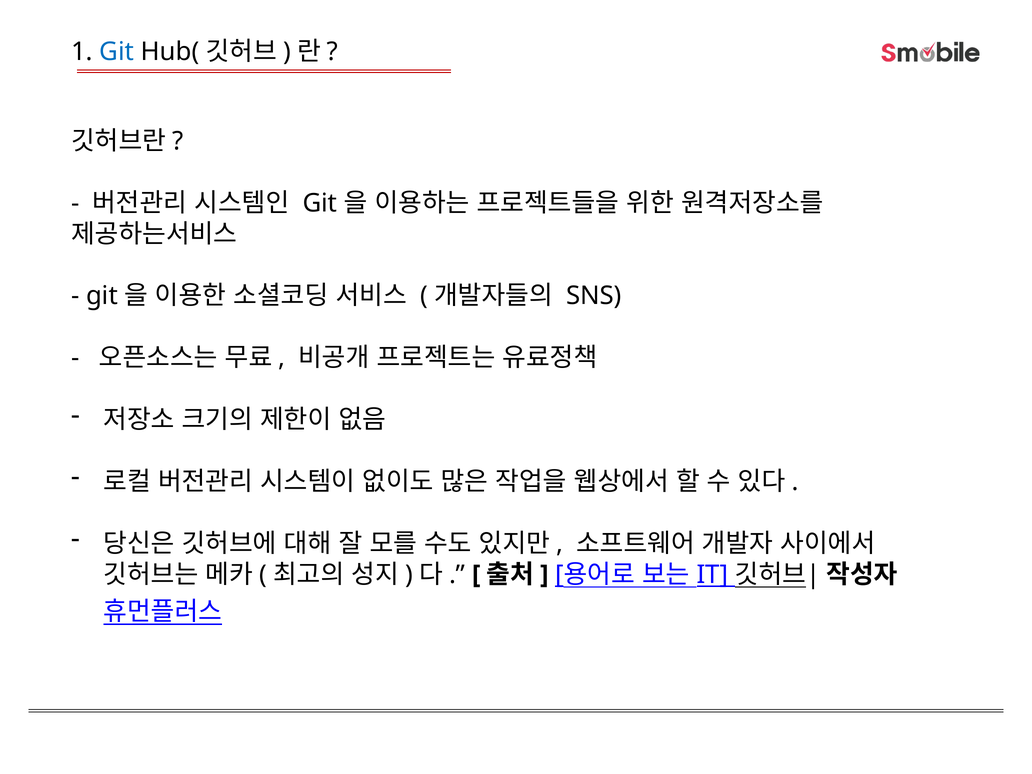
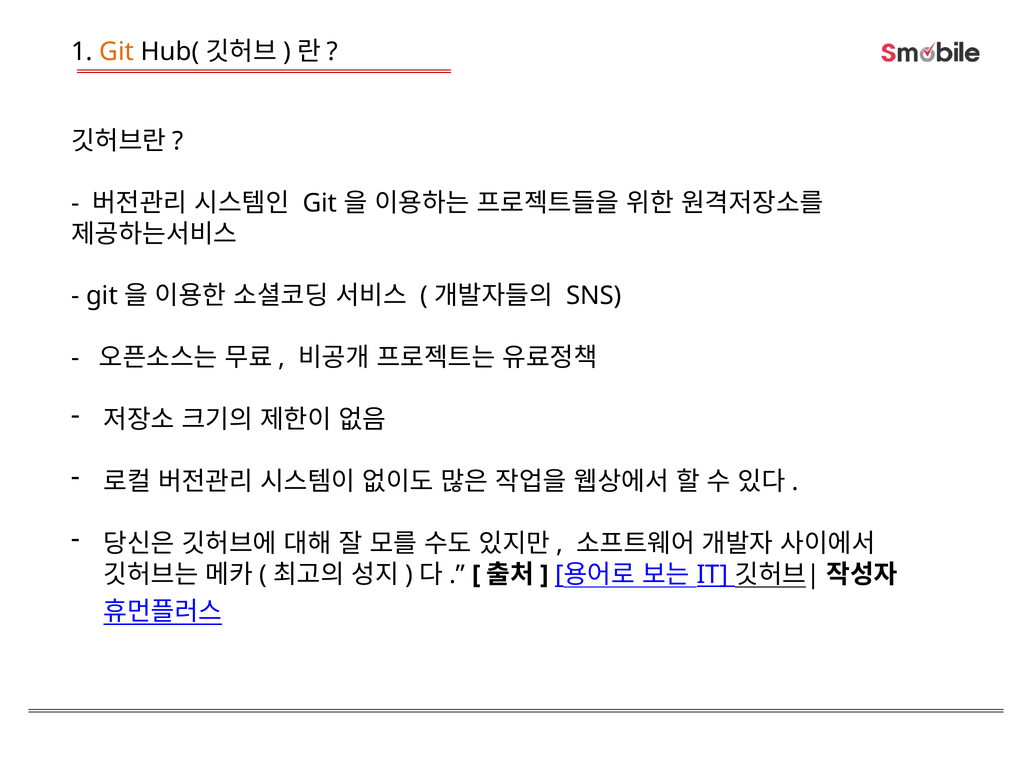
Git colour: blue -> orange
